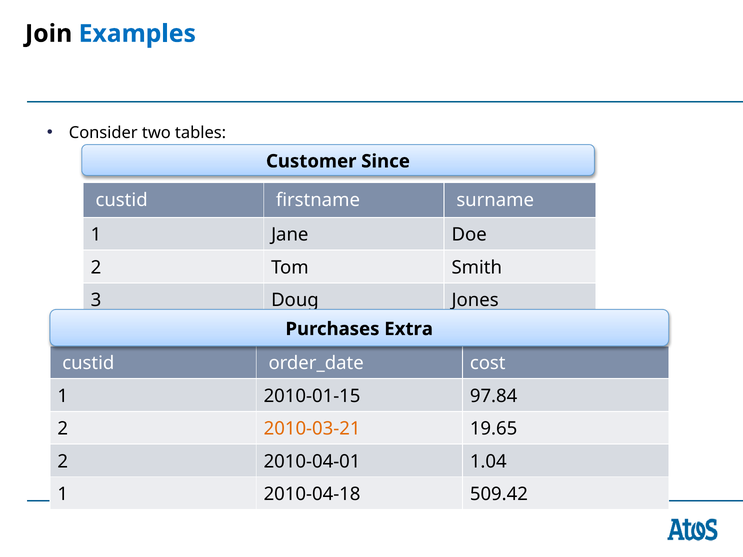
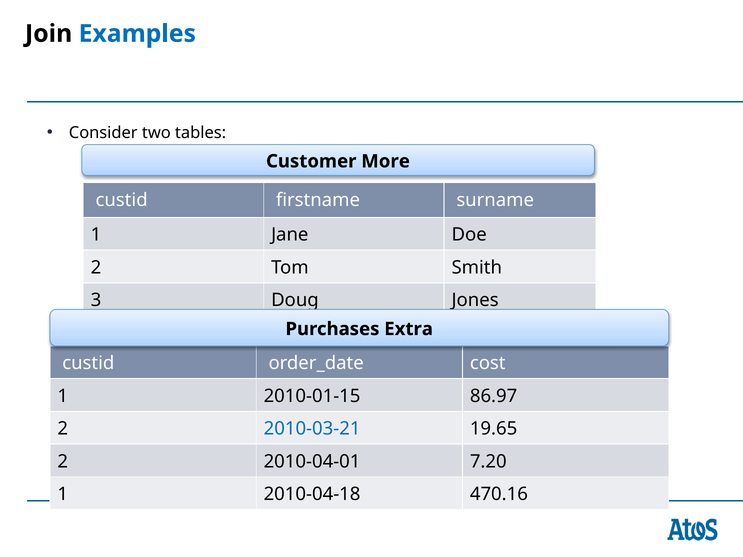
Since: Since -> More
97.84: 97.84 -> 86.97
2010-03-21 colour: orange -> blue
1.04: 1.04 -> 7.20
509.42: 509.42 -> 470.16
